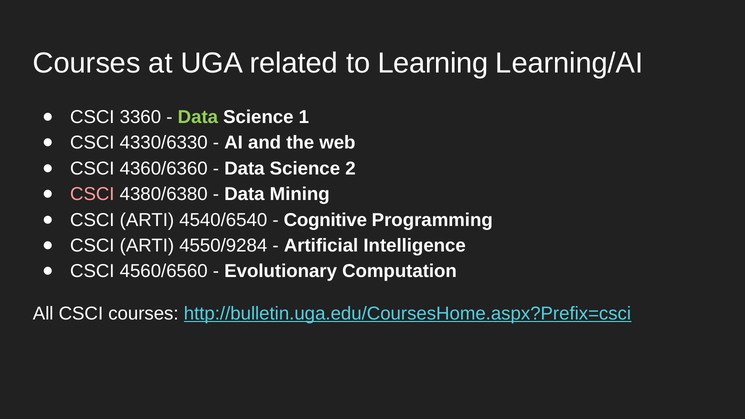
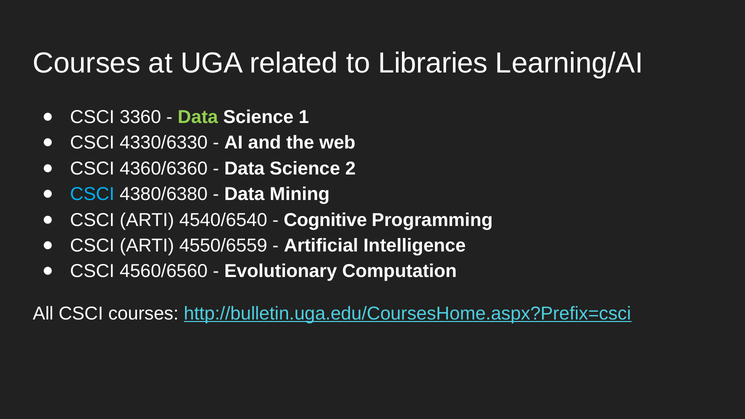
Learning: Learning -> Libraries
CSCI at (92, 194) colour: pink -> light blue
4550/9284: 4550/9284 -> 4550/6559
